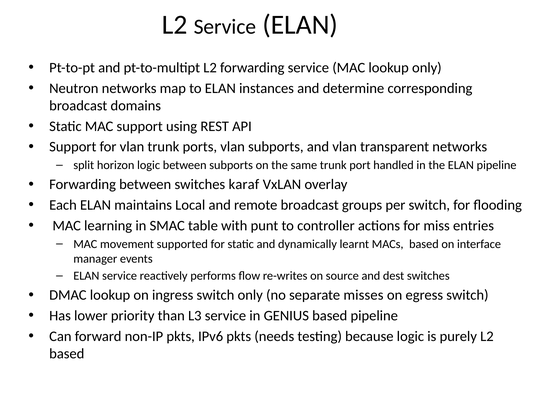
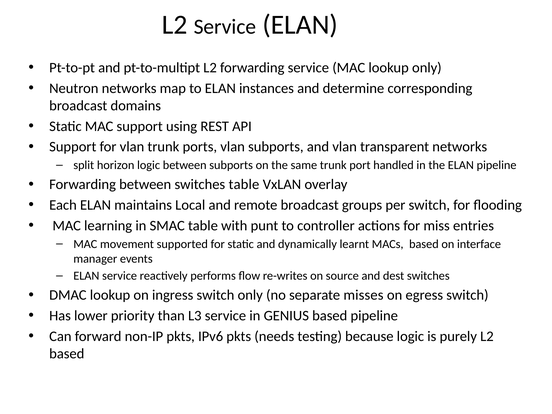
switches karaf: karaf -> table
